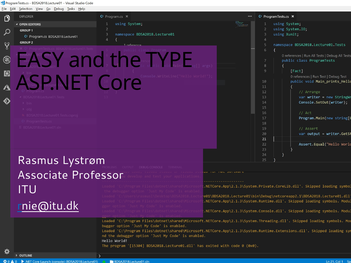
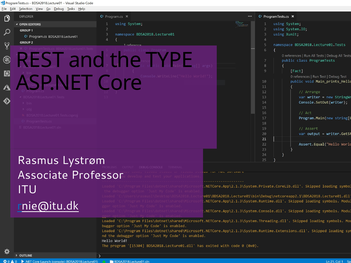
EASY: EASY -> REST
